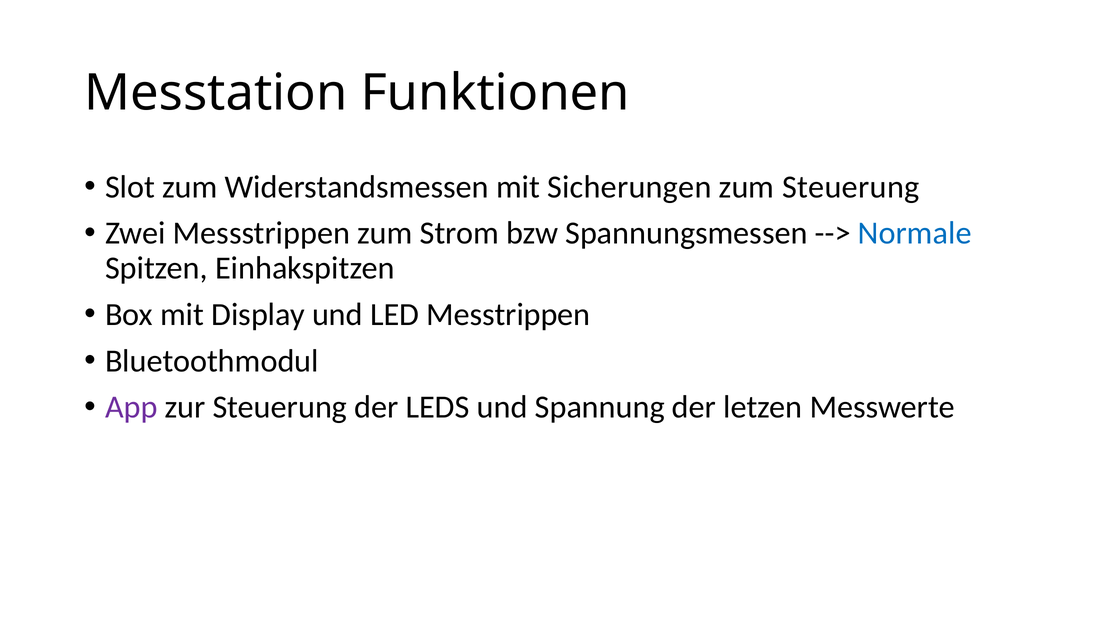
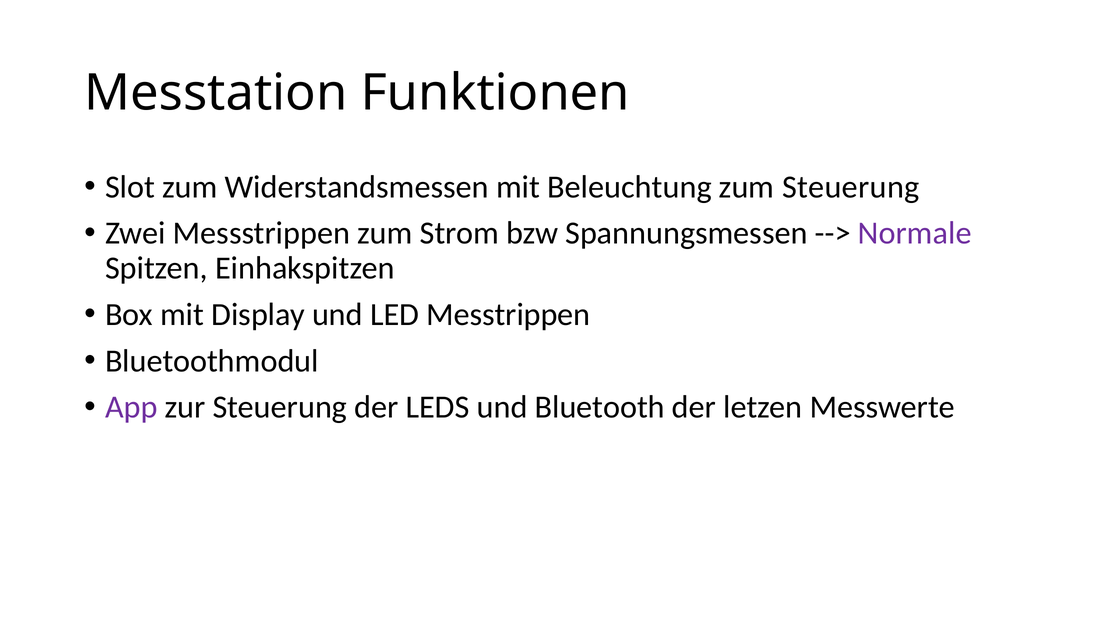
Sicherungen: Sicherungen -> Beleuchtung
Normale colour: blue -> purple
Spannung: Spannung -> Bluetooth
